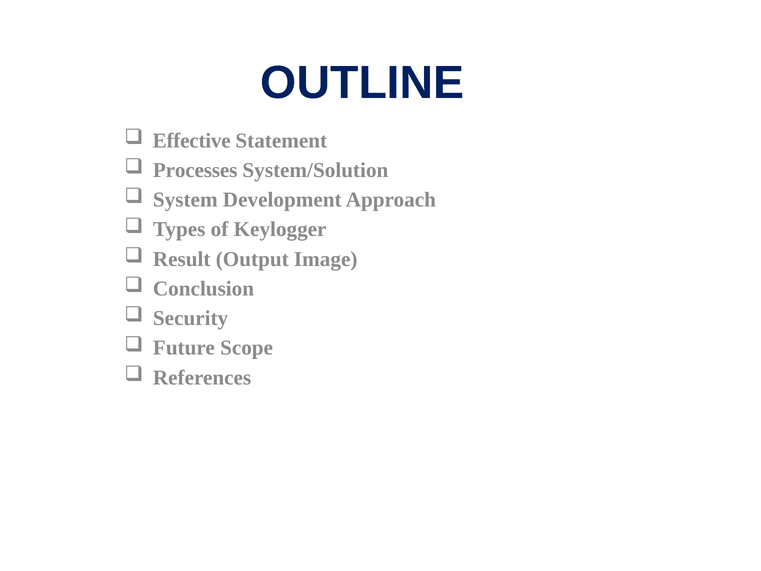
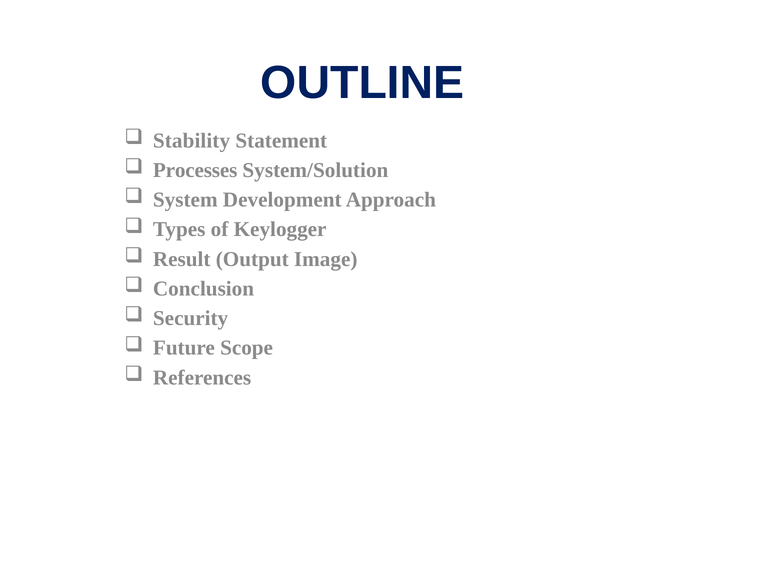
Effective: Effective -> Stability
